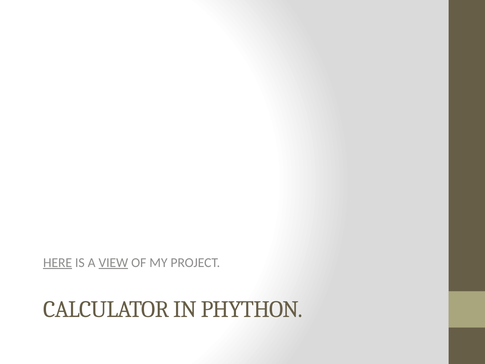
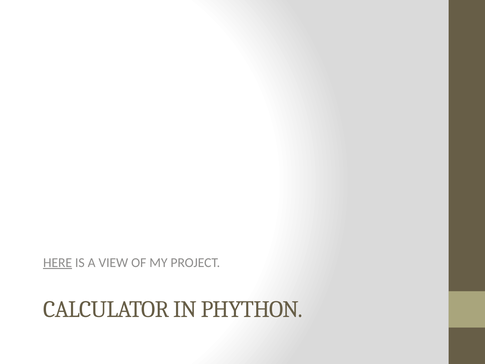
VIEW underline: present -> none
